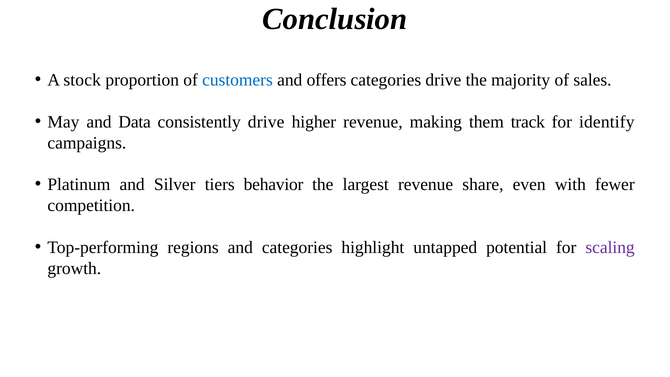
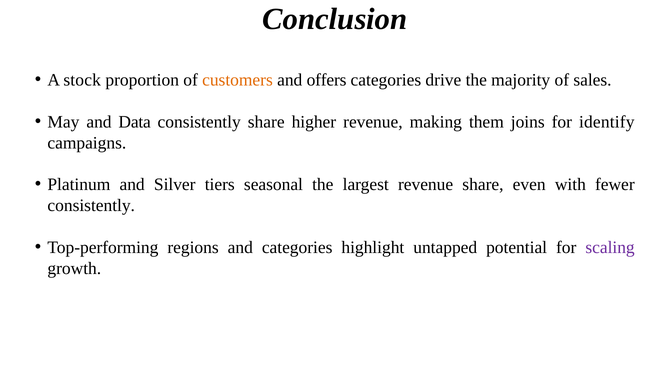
customers colour: blue -> orange
consistently drive: drive -> share
track: track -> joins
behavior: behavior -> seasonal
competition at (91, 206): competition -> consistently
